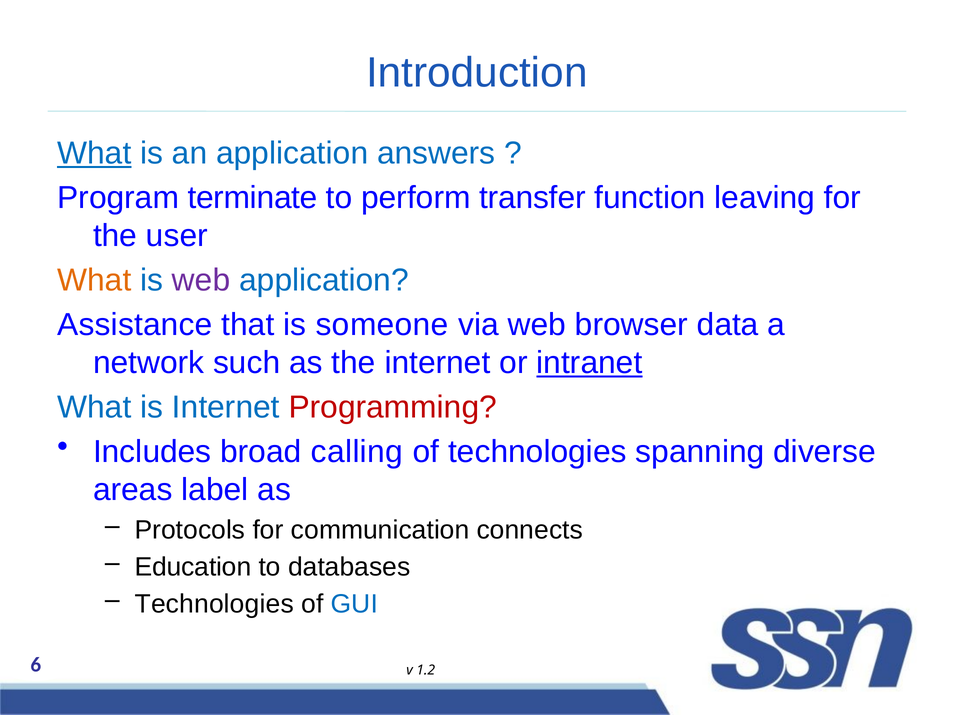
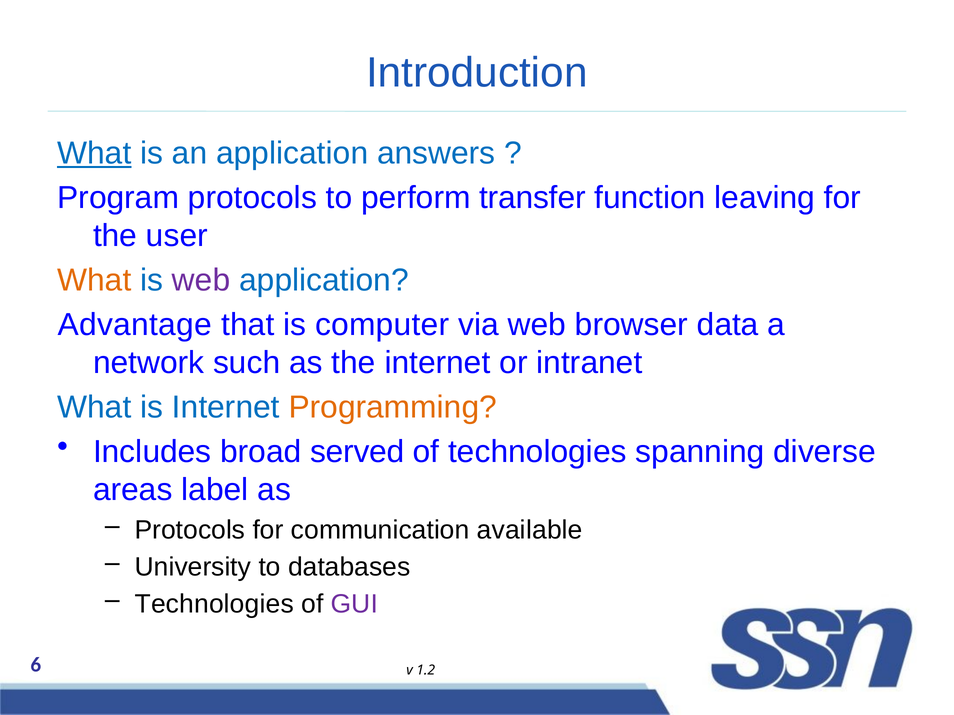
Program terminate: terminate -> protocols
Assistance: Assistance -> Advantage
someone: someone -> computer
intranet underline: present -> none
Programming colour: red -> orange
calling: calling -> served
connects: connects -> available
Education: Education -> University
GUI colour: blue -> purple
